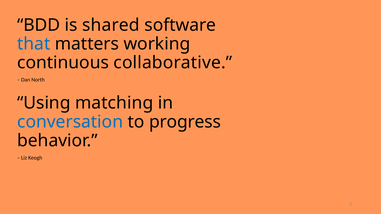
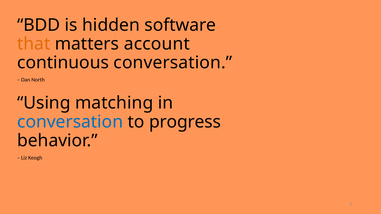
shared: shared -> hidden
that colour: blue -> orange
working: working -> account
continuous collaborative: collaborative -> conversation
